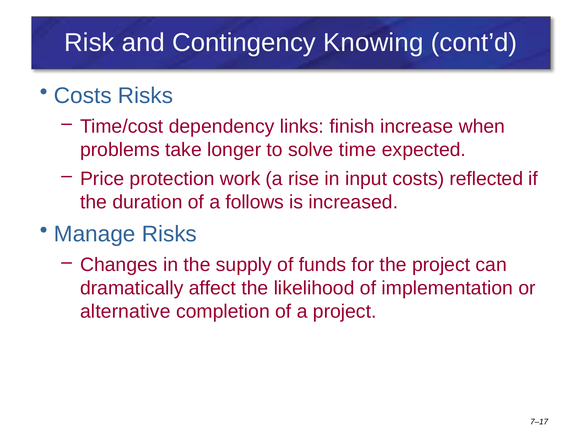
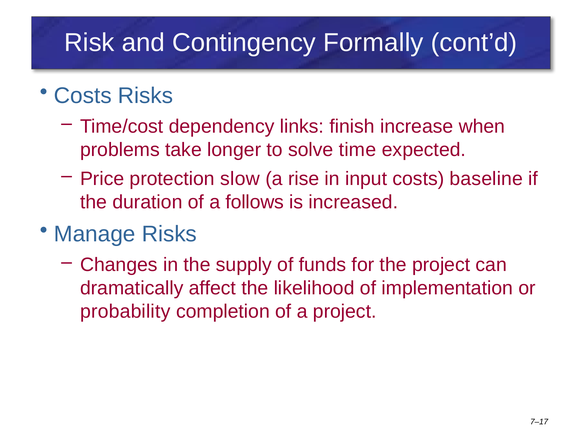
Knowing: Knowing -> Formally
work: work -> slow
reflected: reflected -> baseline
alternative: alternative -> probability
